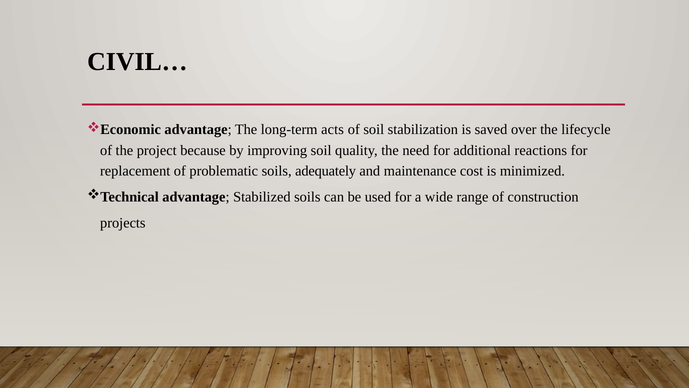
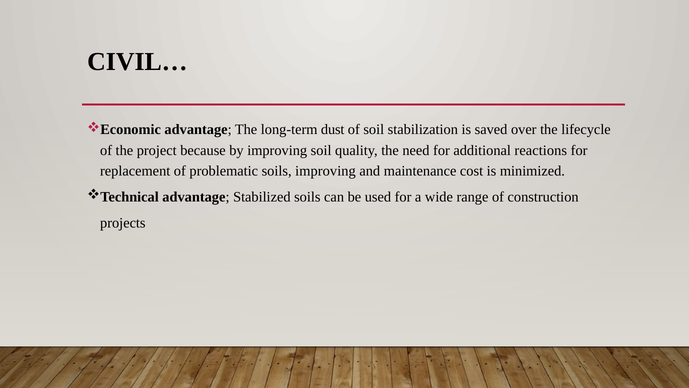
acts: acts -> dust
soils adequately: adequately -> improving
